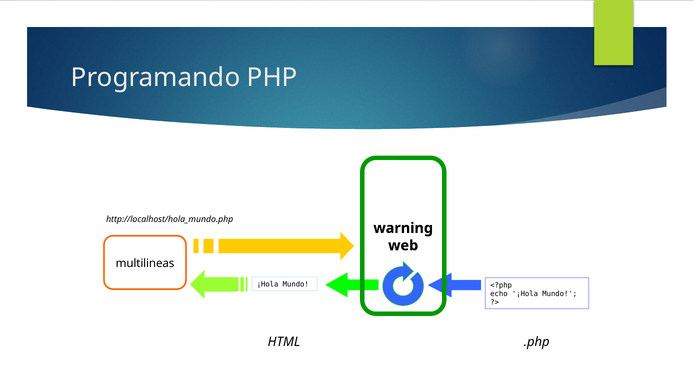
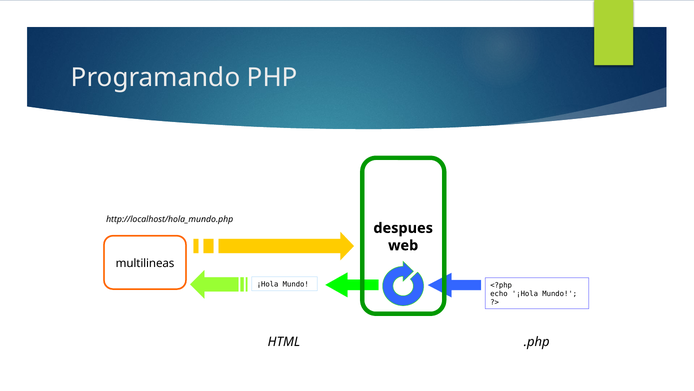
warning: warning -> despues
